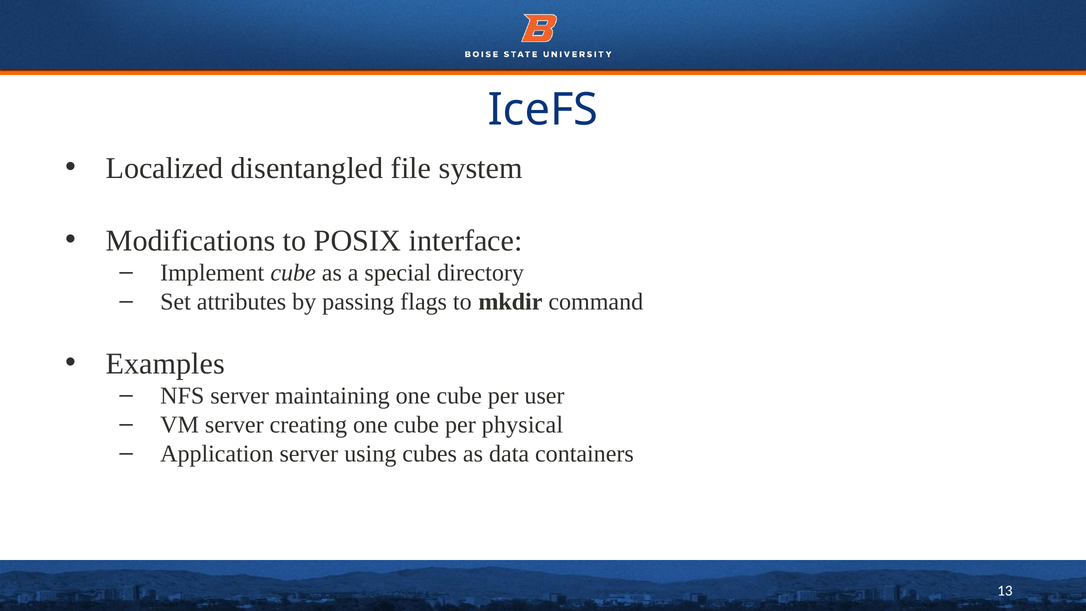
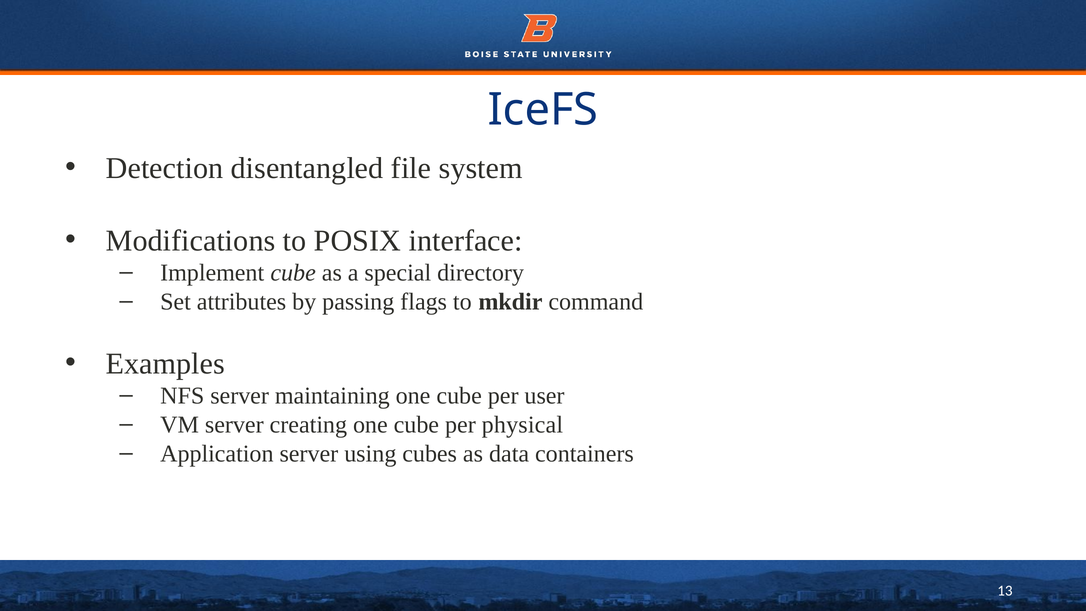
Localized: Localized -> Detection
